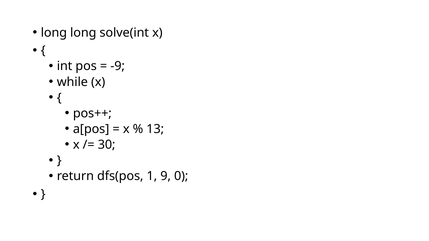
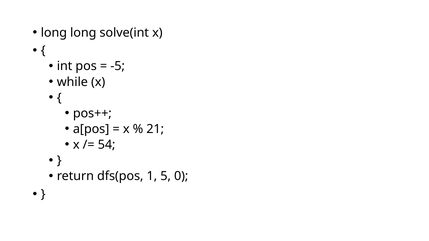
-9: -9 -> -5
13: 13 -> 21
30: 30 -> 54
9: 9 -> 5
